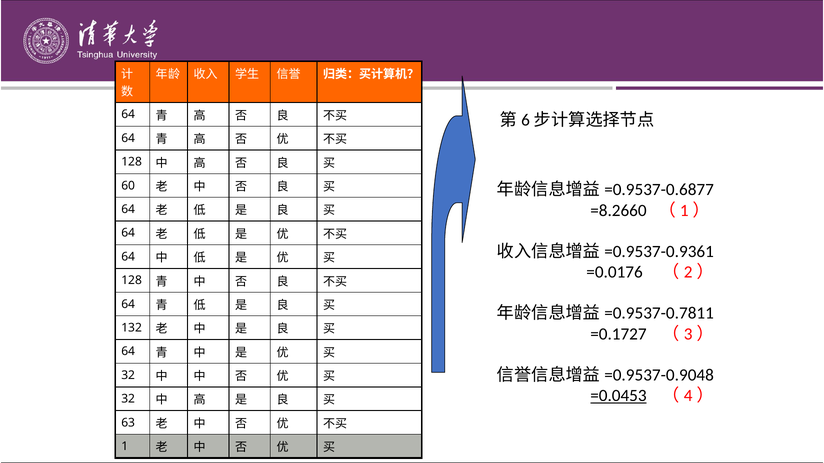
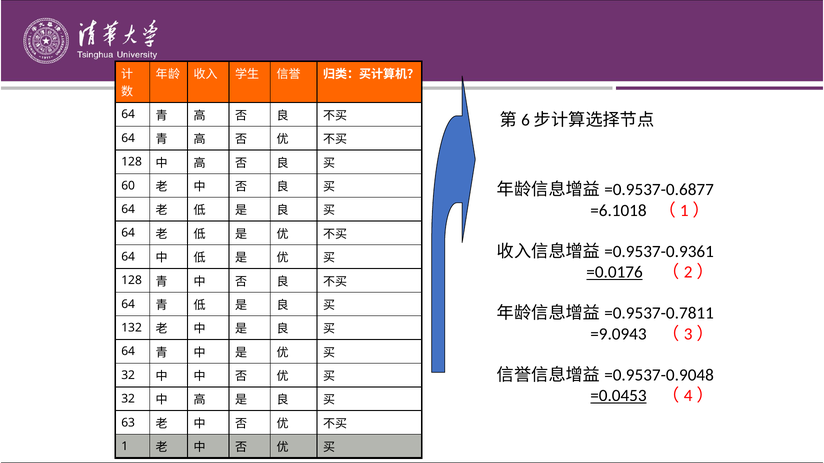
=8.2660: =8.2660 -> =6.1018
=0.0176 underline: none -> present
=0.1727: =0.1727 -> =9.0943
